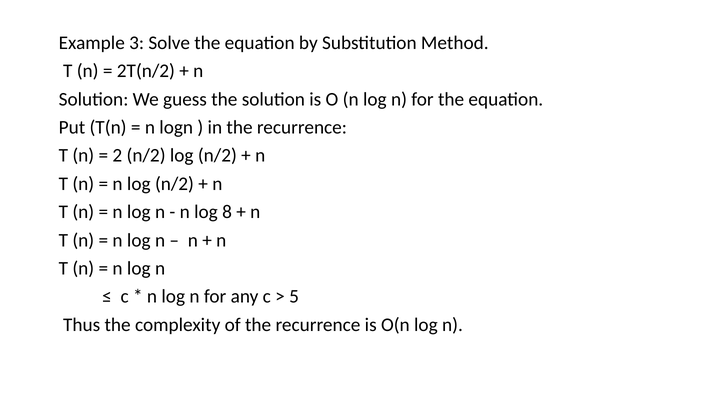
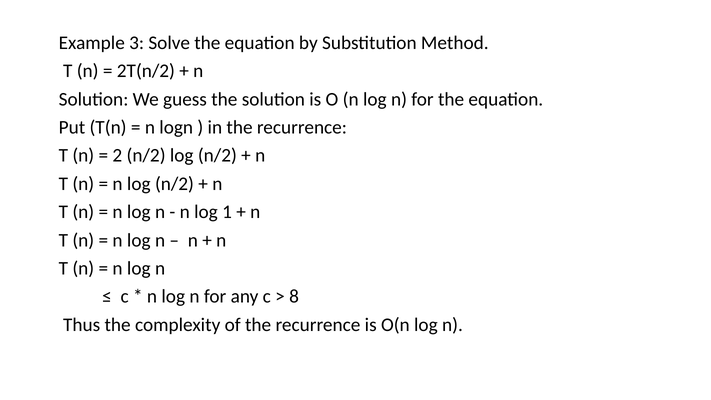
8: 8 -> 1
5: 5 -> 8
